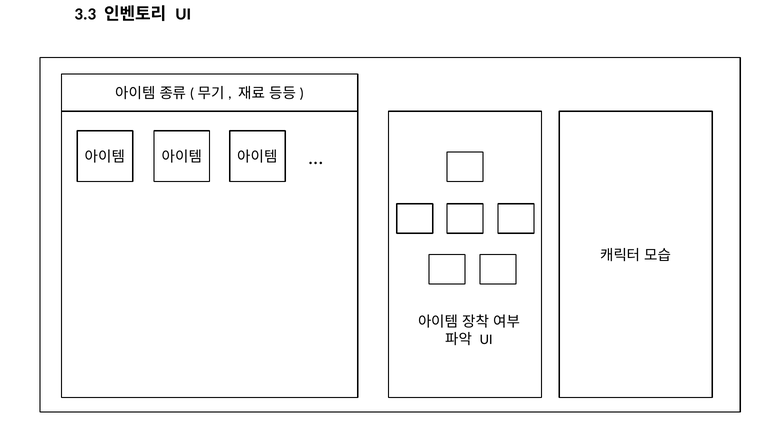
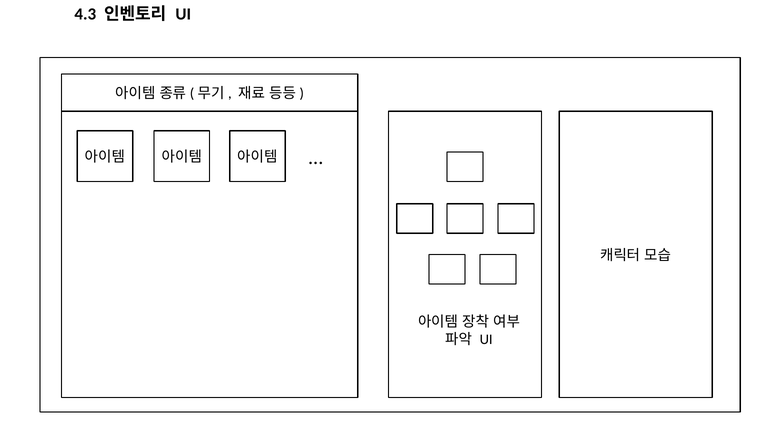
3.3: 3.3 -> 4.3
